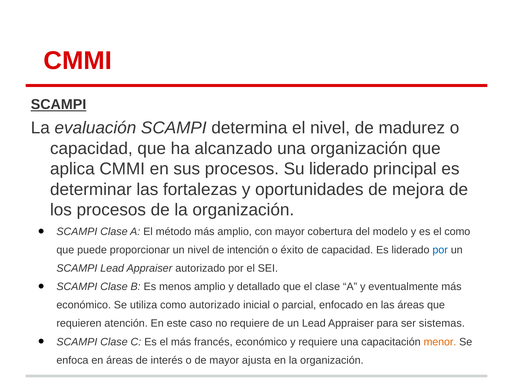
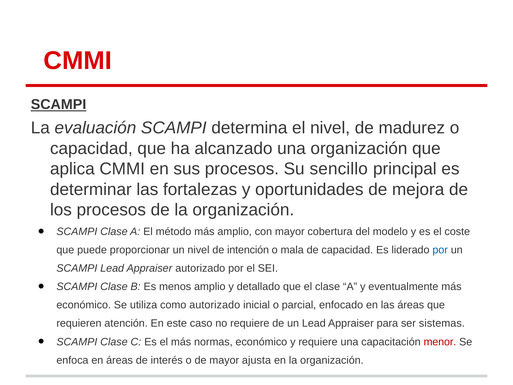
Su liderado: liderado -> sencillo
el como: como -> coste
éxito: éxito -> mala
francés: francés -> normas
menor colour: orange -> red
